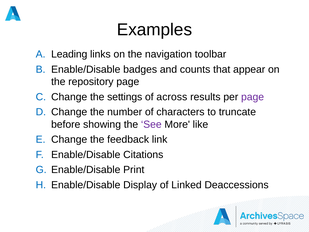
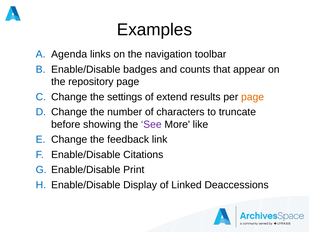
Leading: Leading -> Agenda
across: across -> extend
page at (253, 97) colour: purple -> orange
